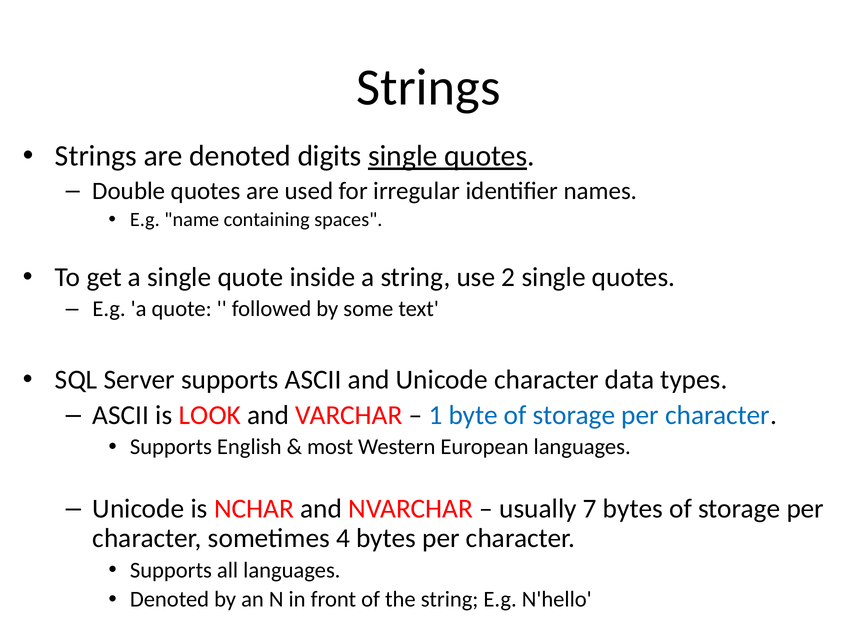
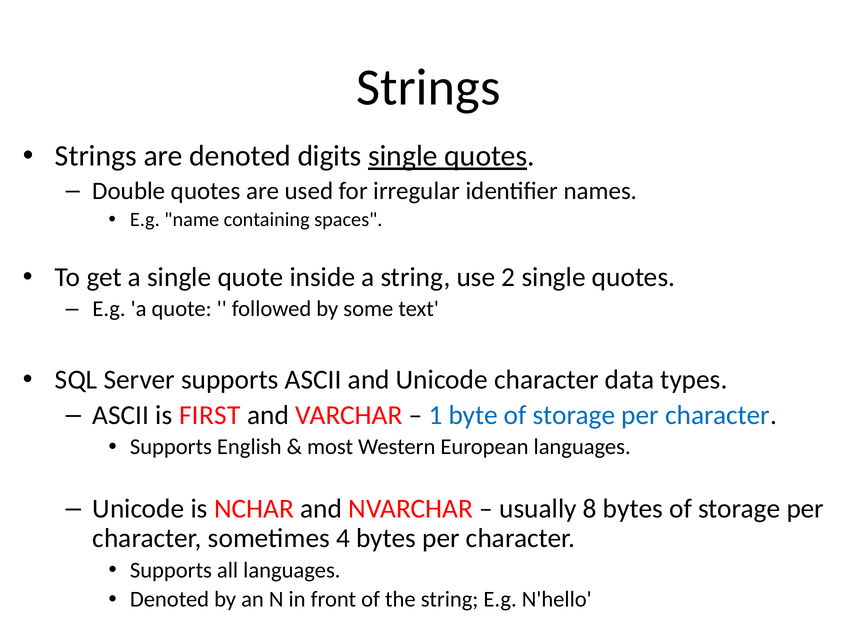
LOOK: LOOK -> FIRST
7: 7 -> 8
